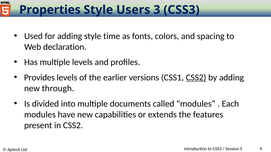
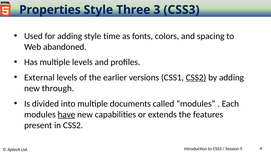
Users: Users -> Three
declaration: declaration -> abandoned
Provides: Provides -> External
have underline: none -> present
